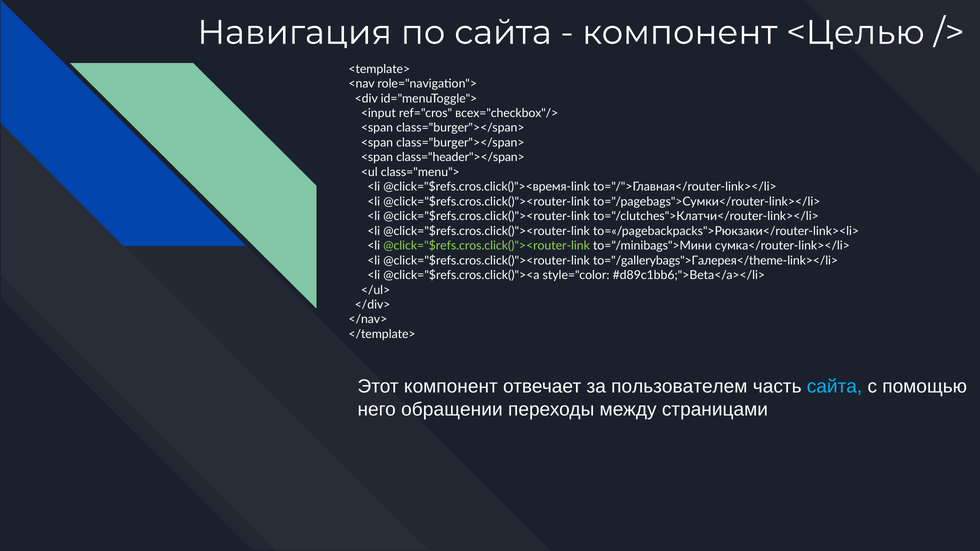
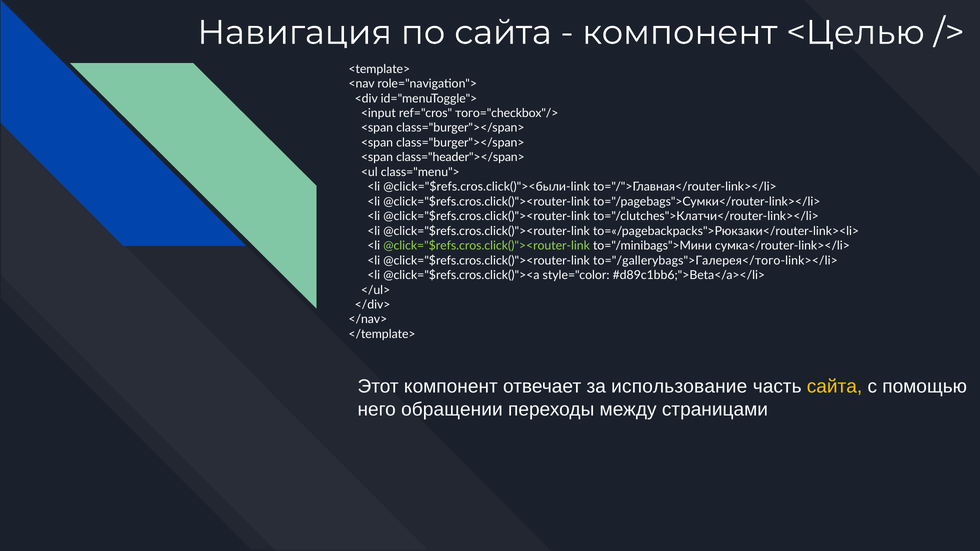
всех="checkbox"/>: всех="checkbox"/> -> того="checkbox"/>
@click="$refs.cros.click()"><время-link: @click="$refs.cros.click()"><время-link -> @click="$refs.cros.click()"><были-link
to="/gallerybags">Галерея</theme-link></li>: to="/gallerybags">Галерея</theme-link></li> -> to="/gallerybags">Галерея</того-link></li>
пользователем: пользователем -> использование
сайта at (835, 387) colour: light blue -> yellow
